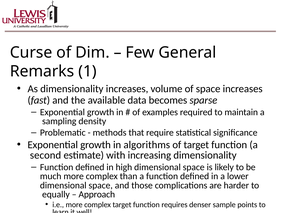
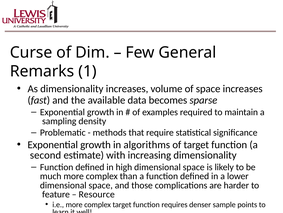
equally: equally -> feature
Approach: Approach -> Resource
